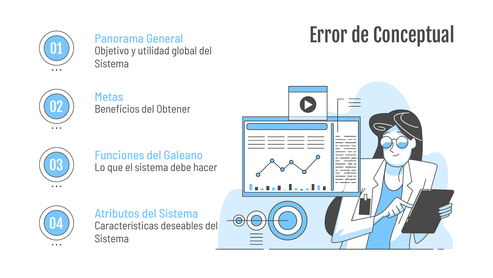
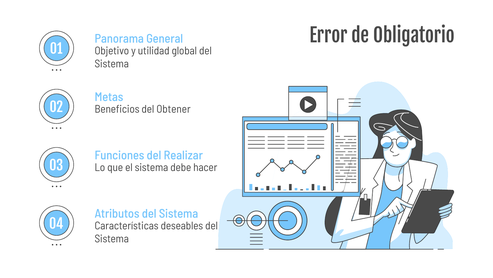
Conceptual: Conceptual -> Obligatorio
Galeano: Galeano -> Realizar
